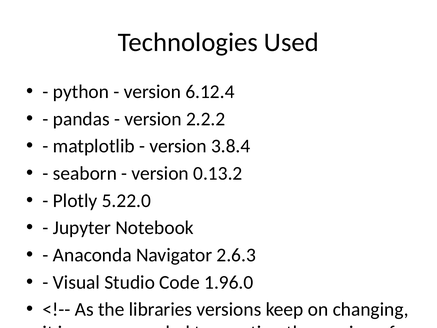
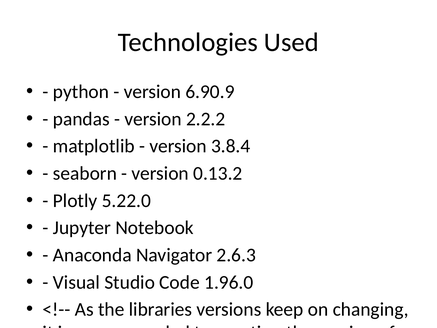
6.12.4: 6.12.4 -> 6.90.9
